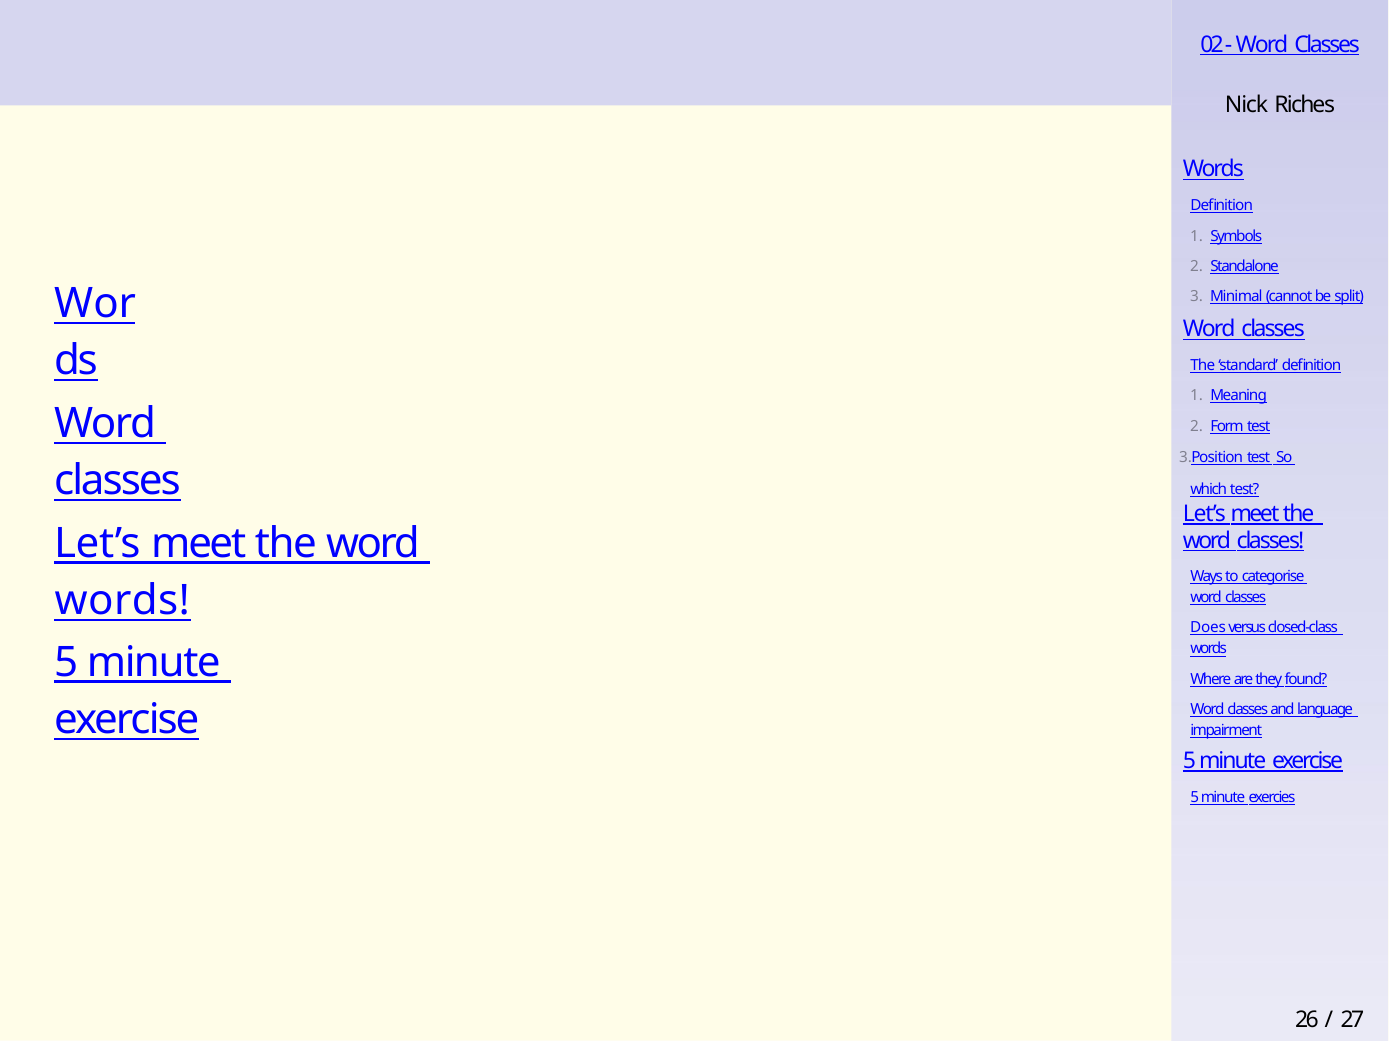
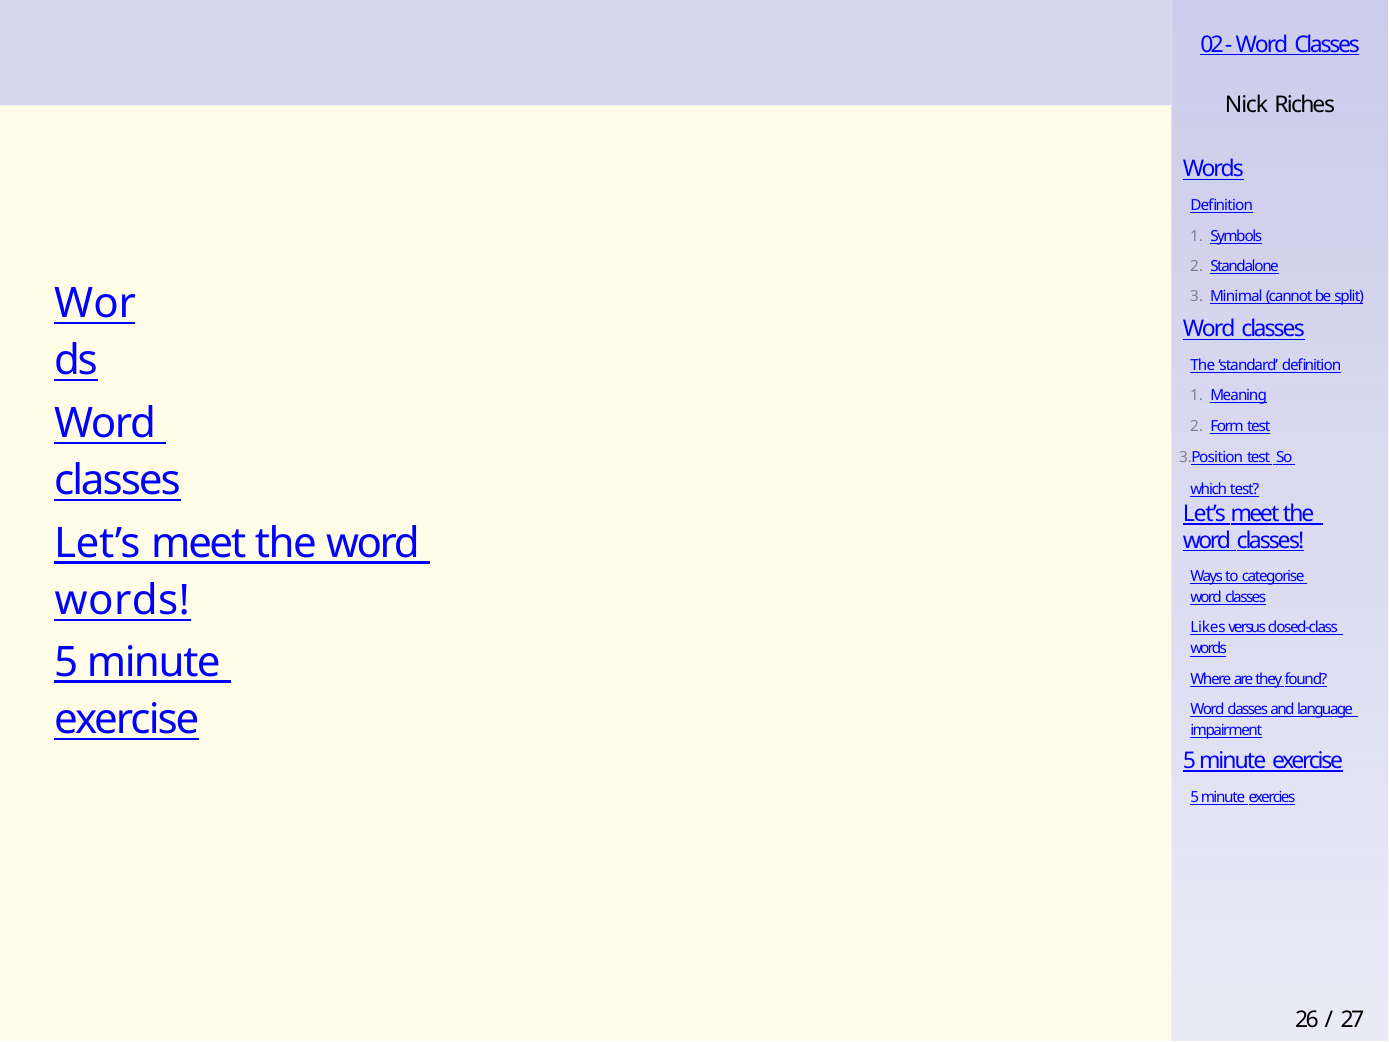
Does: Does -> Likes
